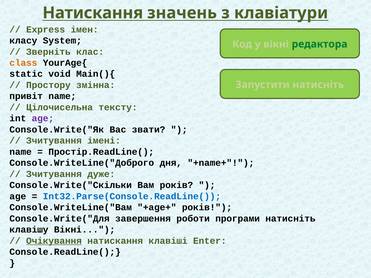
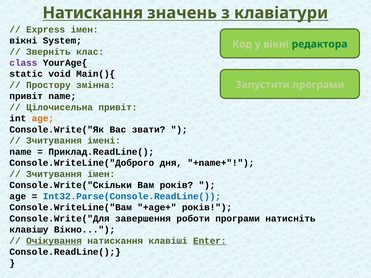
класу at (23, 41): класу -> вікні
class colour: orange -> purple
Запустити натиснiть: натиснiть -> програми
тексту: тексту -> привiт
age at (43, 119) colour: purple -> orange
Простір.ReadLine(: Простір.ReadLine( -> Приклад.ReadLine(
Зчитування дуже: дуже -> імен
клавiшу Вікні: Вікні -> Вікно
Enter underline: none -> present
